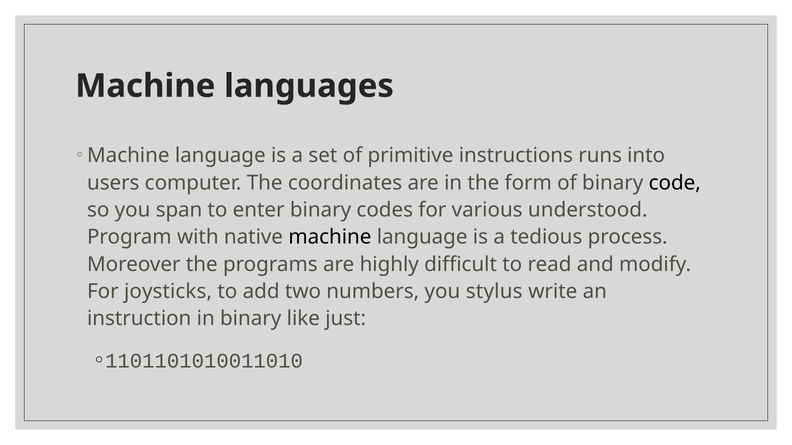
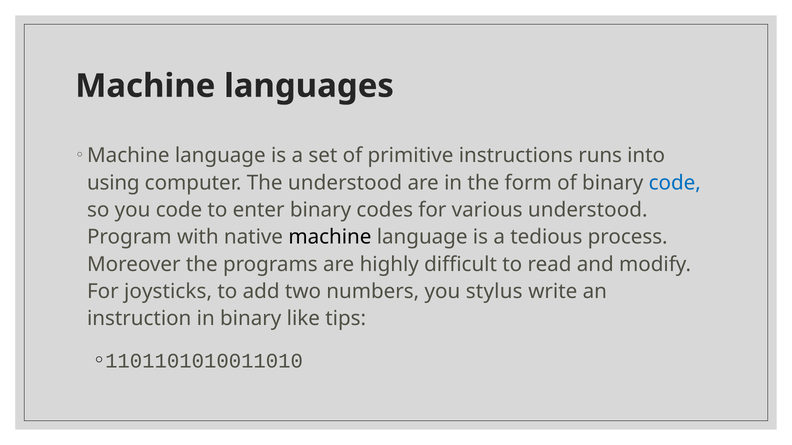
users: users -> using
The coordinates: coordinates -> understood
code at (675, 183) colour: black -> blue
you span: span -> code
just: just -> tips
